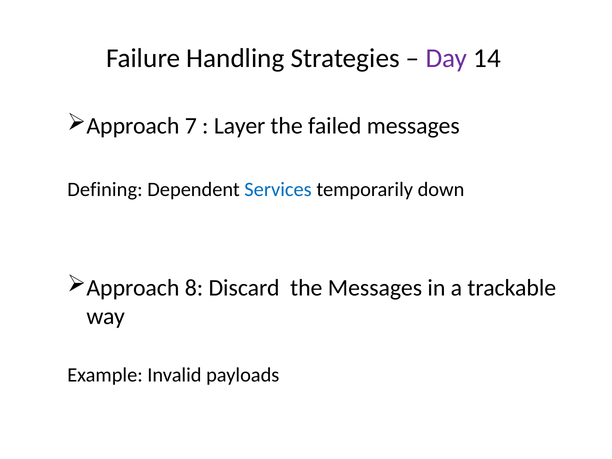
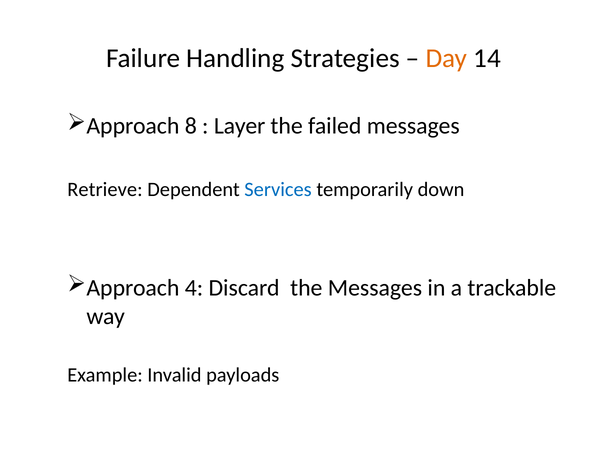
Day colour: purple -> orange
7: 7 -> 8
Defining: Defining -> Retrieve
8: 8 -> 4
